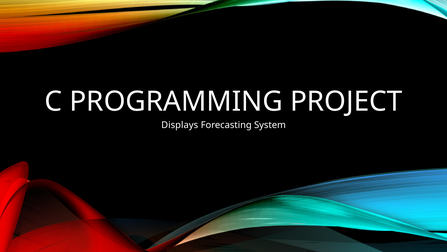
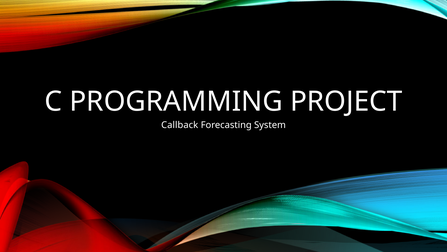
Displays: Displays -> Callback
